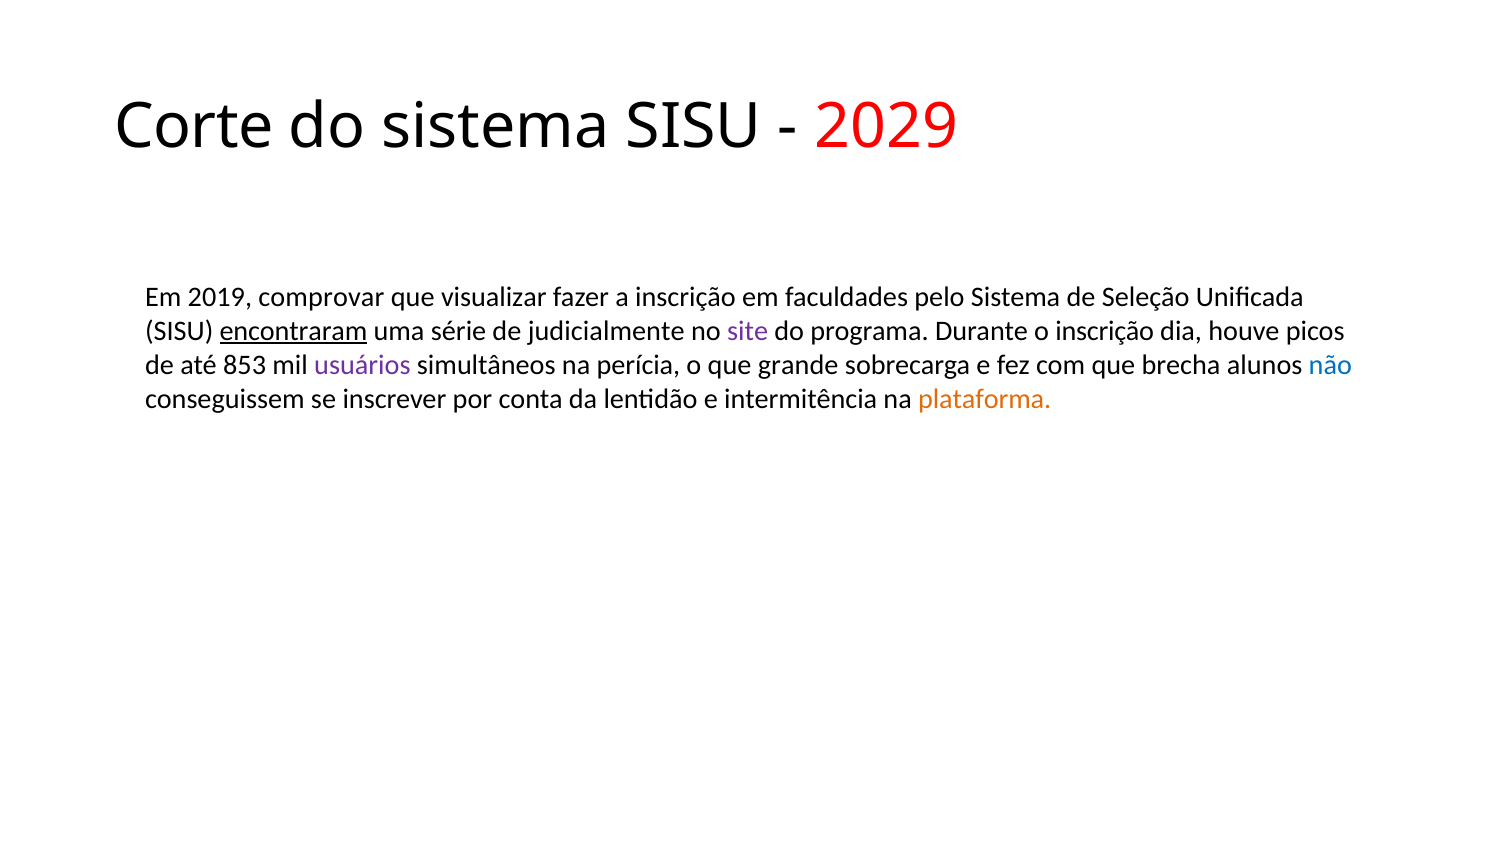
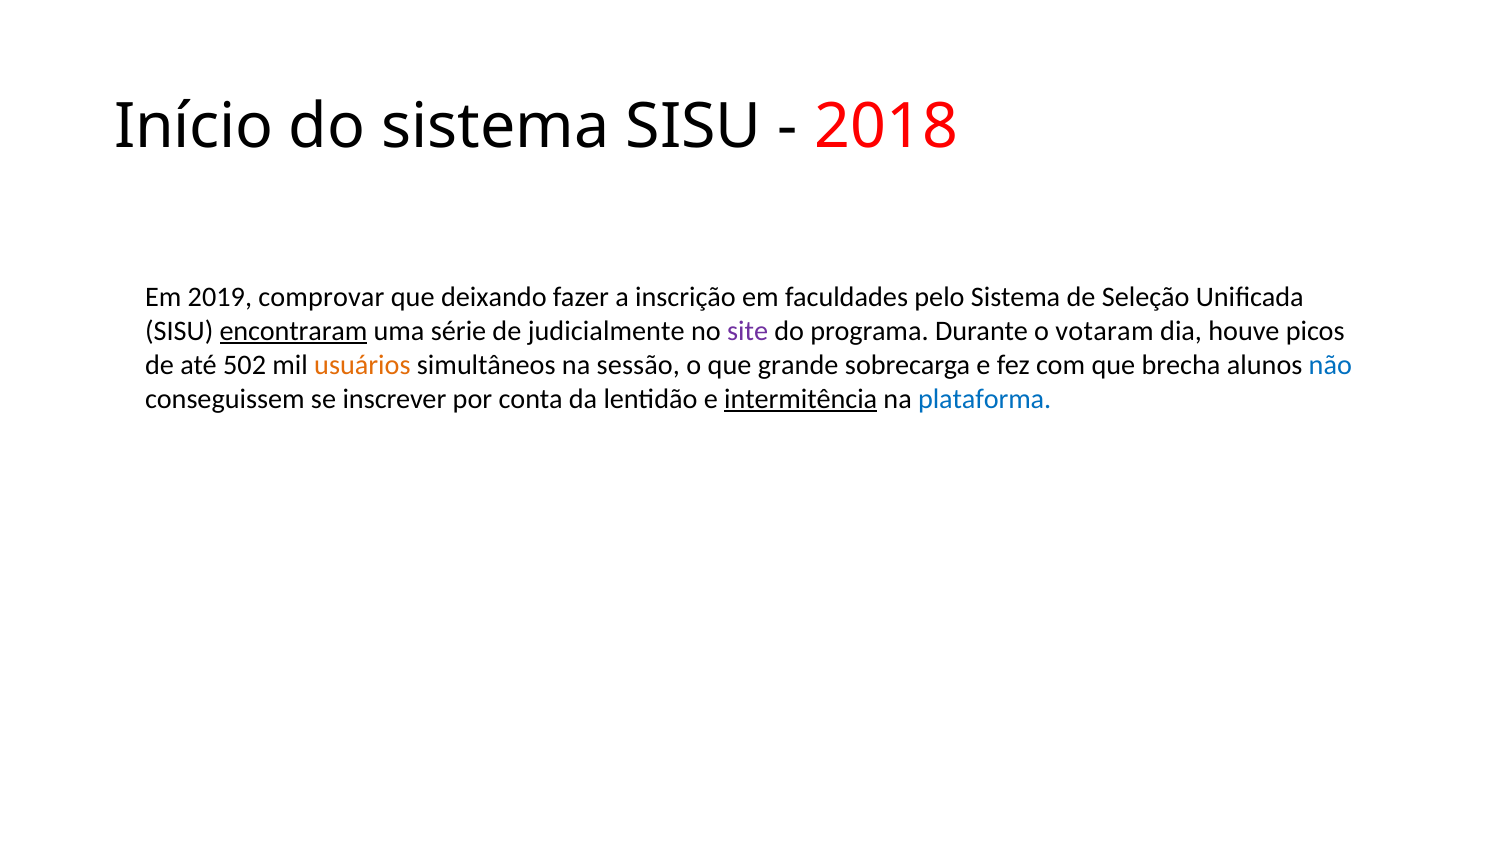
Corte: Corte -> Início
2029: 2029 -> 2018
visualizar: visualizar -> deixando
o inscrição: inscrição -> votaram
853: 853 -> 502
usuários colour: purple -> orange
perícia: perícia -> sessão
intermitência underline: none -> present
plataforma colour: orange -> blue
